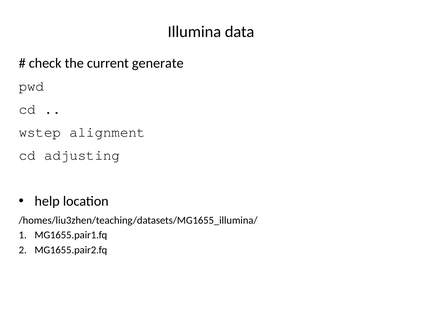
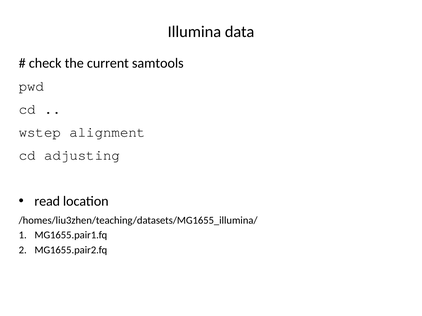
generate: generate -> samtools
help: help -> read
